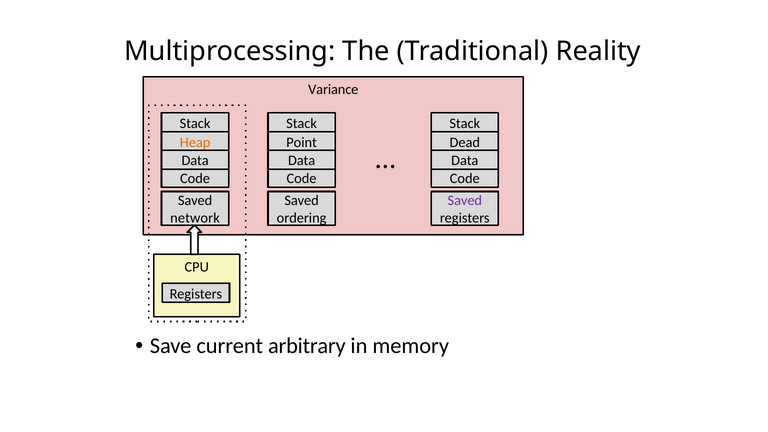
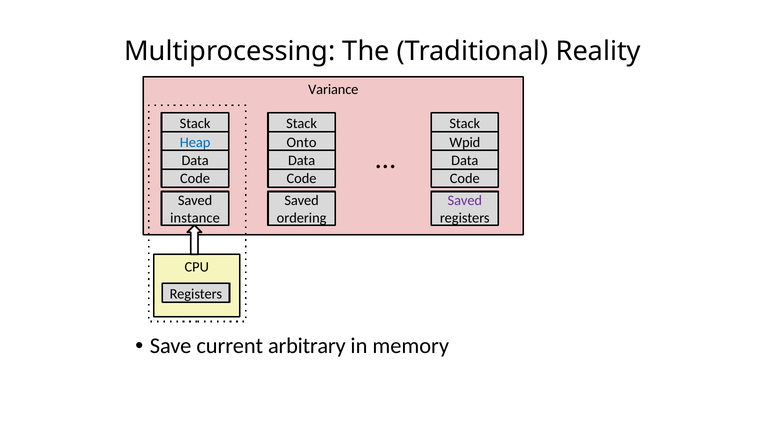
Heap colour: orange -> blue
Point: Point -> Onto
Dead: Dead -> Wpid
network: network -> instance
